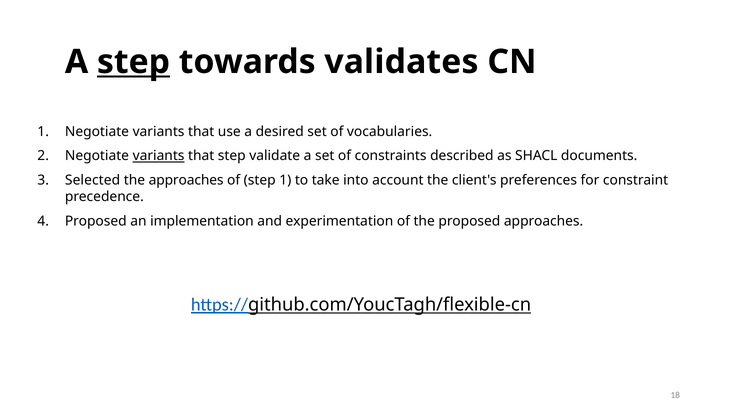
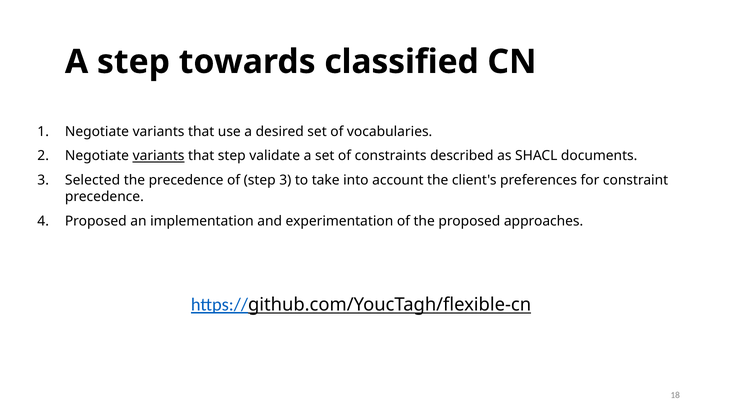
step at (133, 62) underline: present -> none
validates: validates -> classified
the approaches: approaches -> precedence
step 1: 1 -> 3
